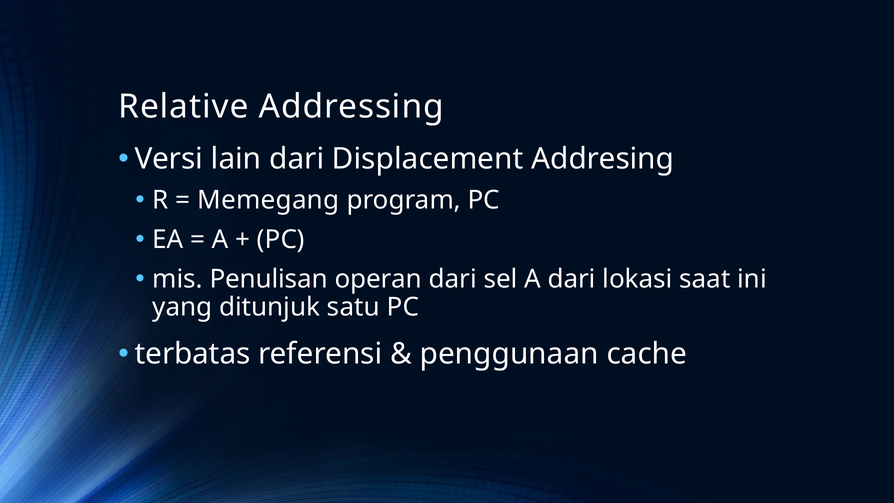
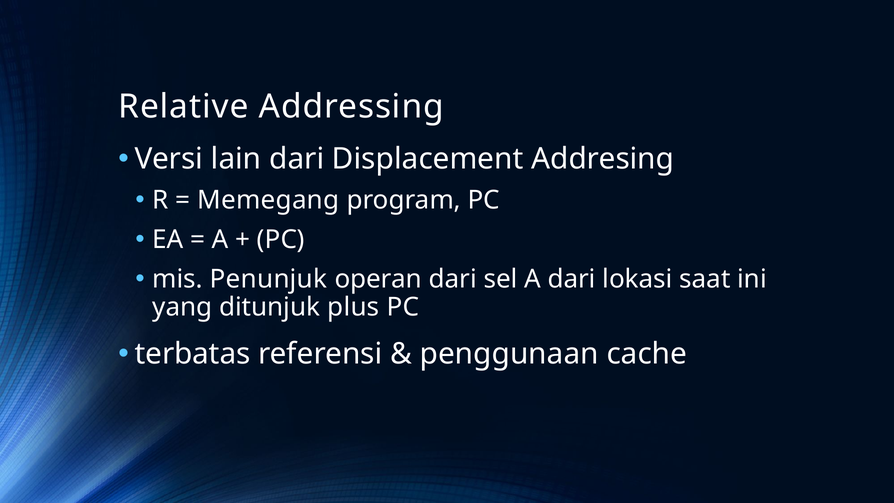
Penulisan: Penulisan -> Penunjuk
satu: satu -> plus
